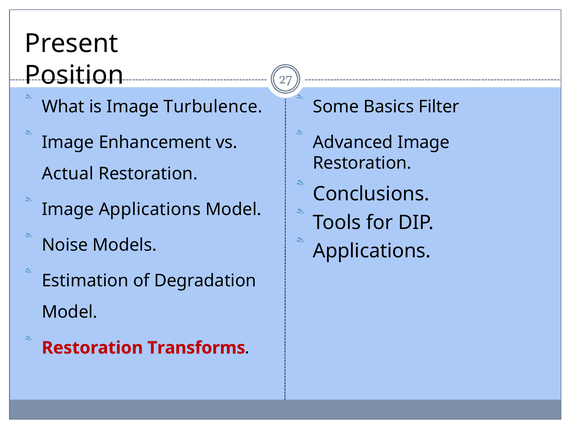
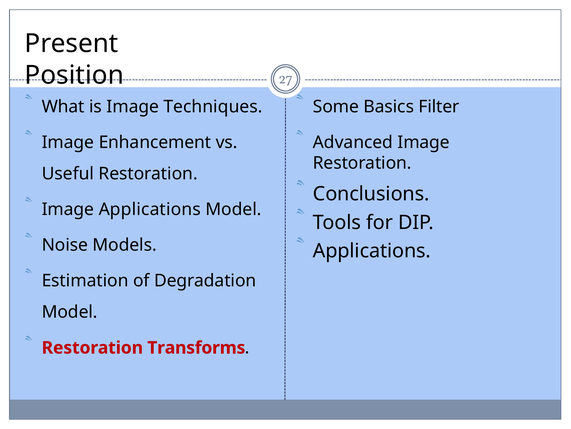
Turbulence: Turbulence -> Techniques
Actual: Actual -> Useful
